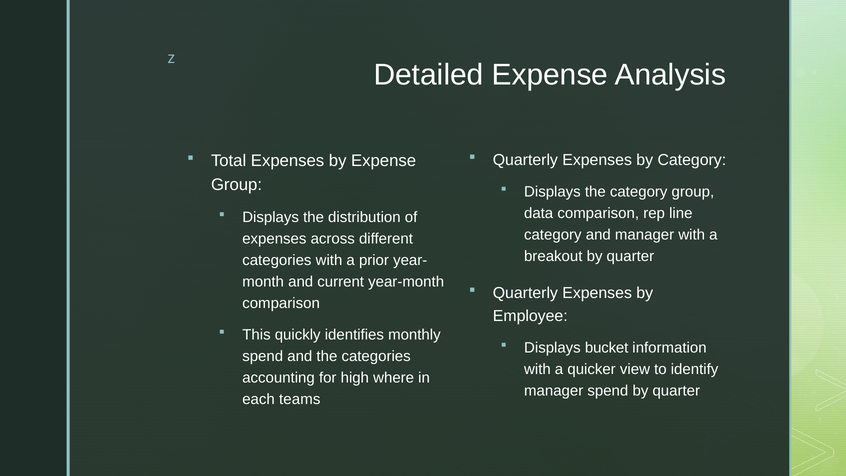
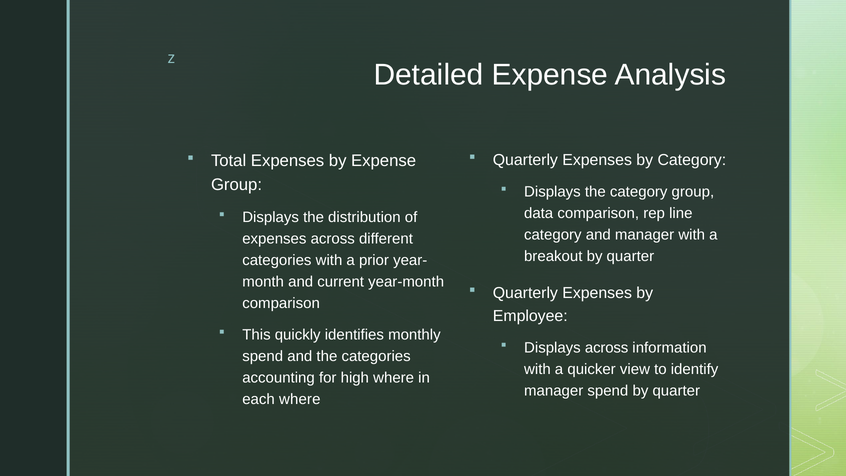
Displays bucket: bucket -> across
each teams: teams -> where
